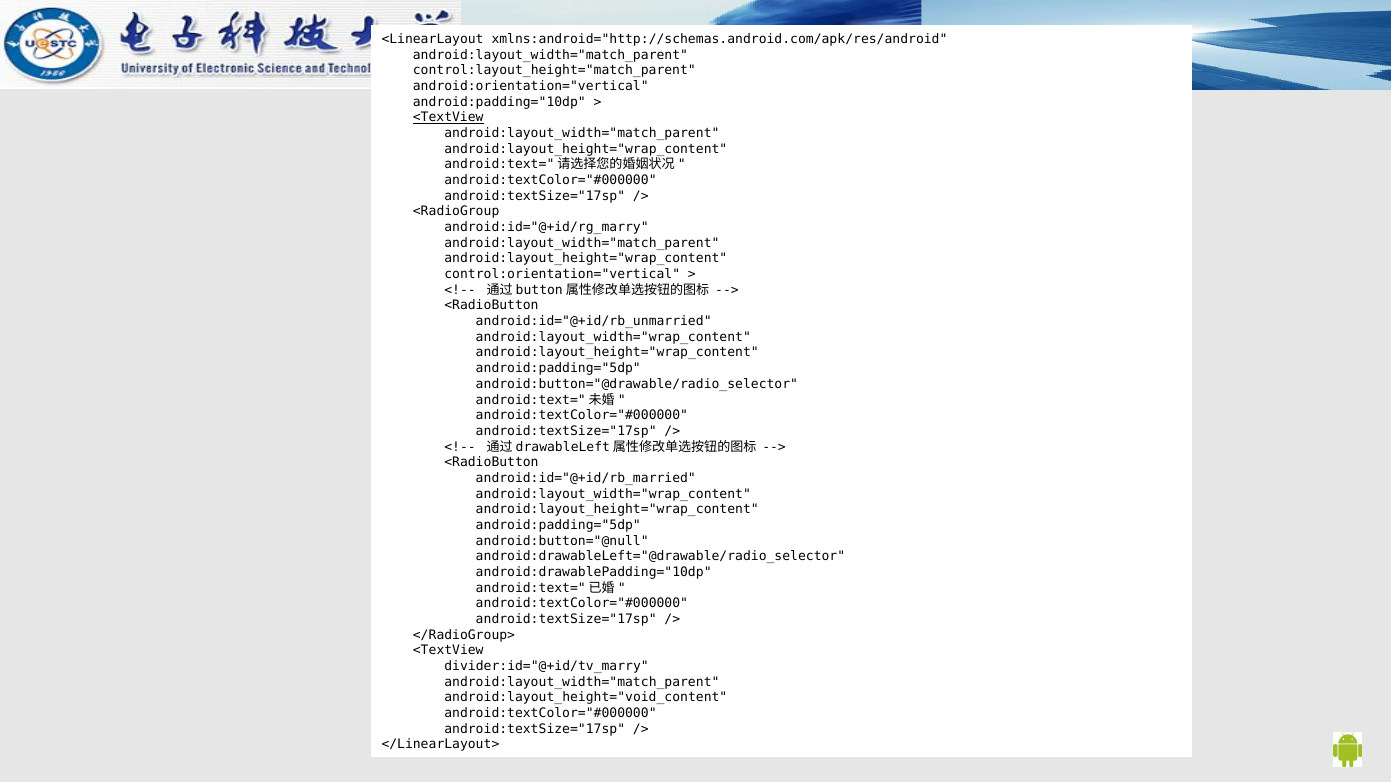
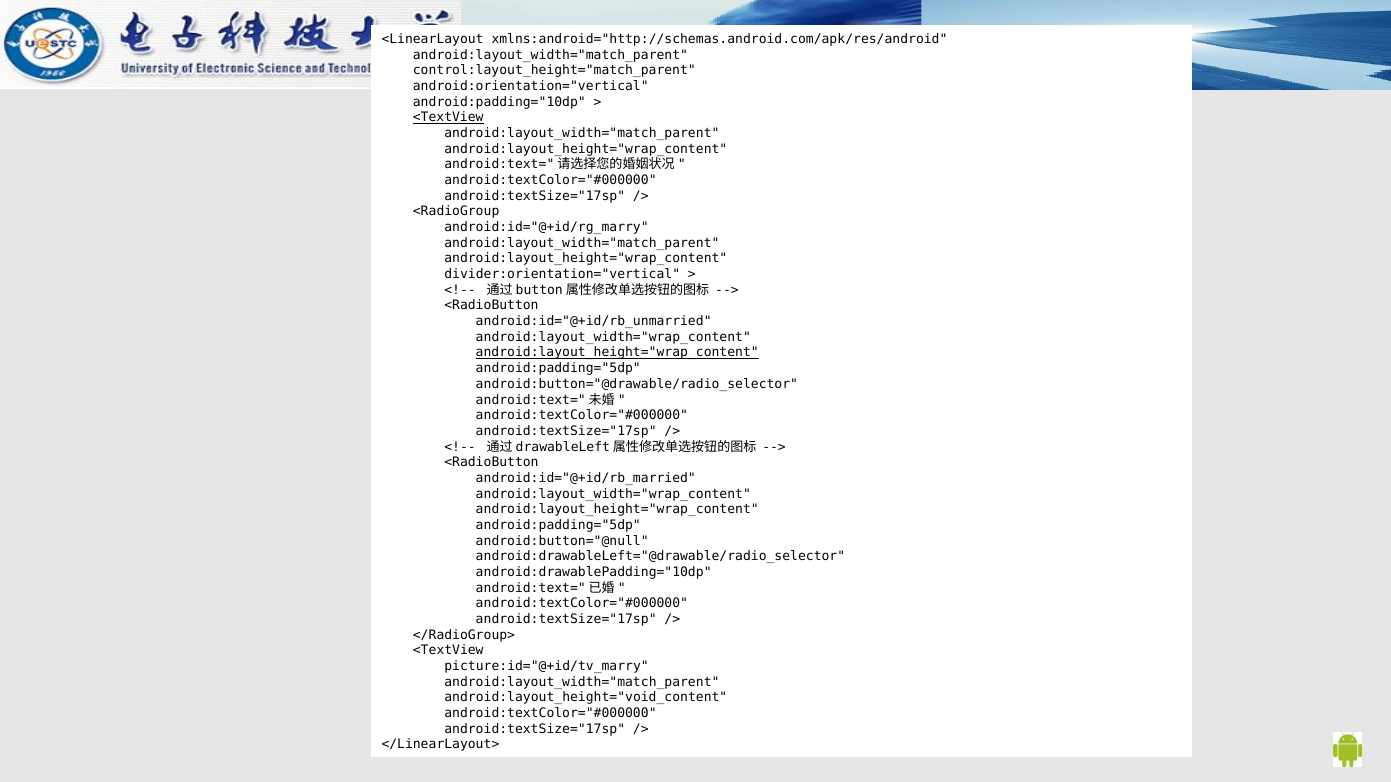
control:orientation="vertical: control:orientation="vertical -> divider:orientation="vertical
android:layout_height="wrap_content at (617, 353) underline: none -> present
divider:id="@+id/tv_marry: divider:id="@+id/tv_marry -> picture:id="@+id/tv_marry
